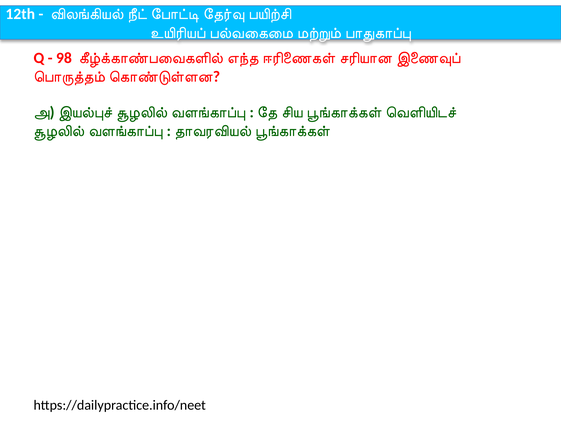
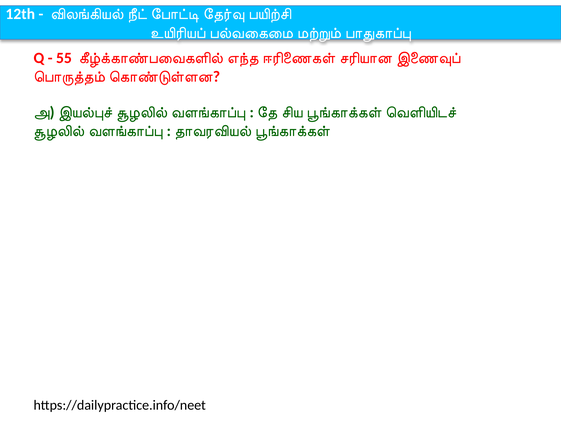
98: 98 -> 55
